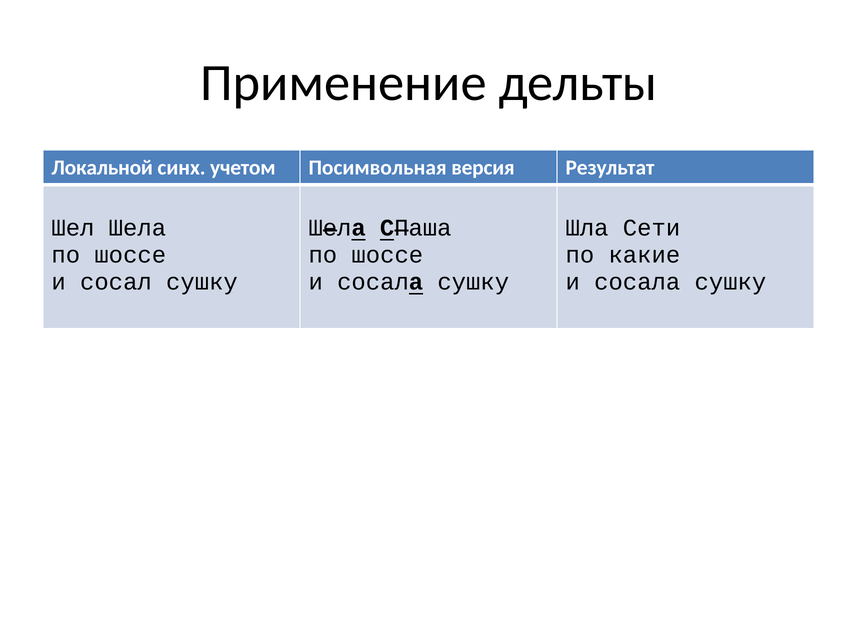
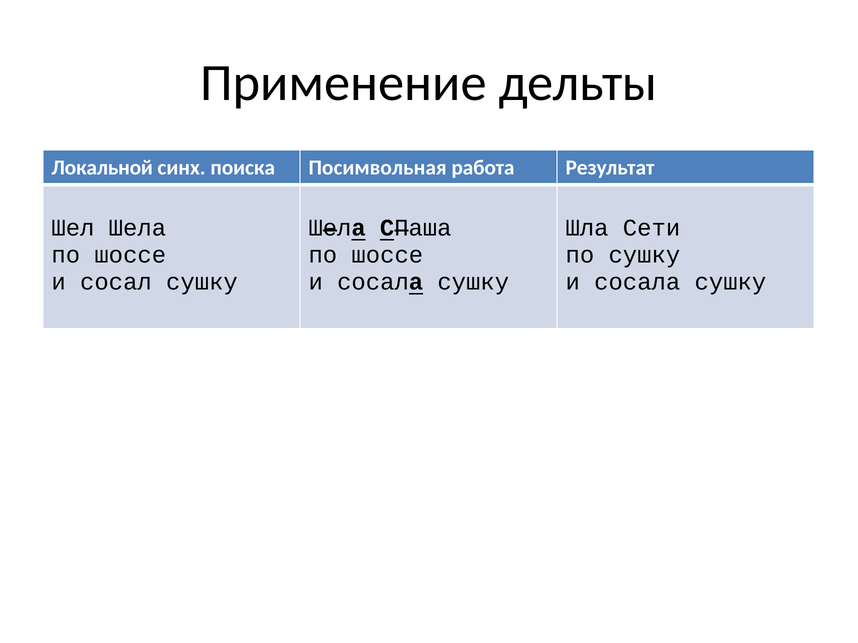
учетом: учетом -> поиска
версия: версия -> работа
по какие: какие -> сушку
